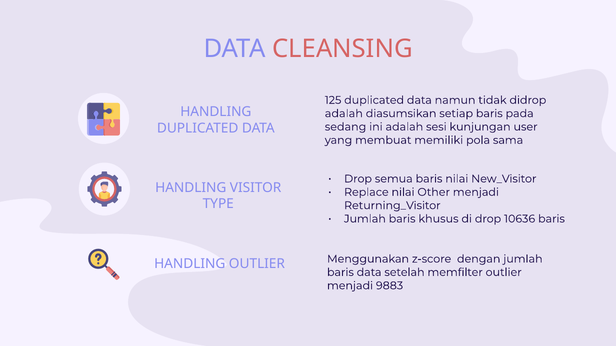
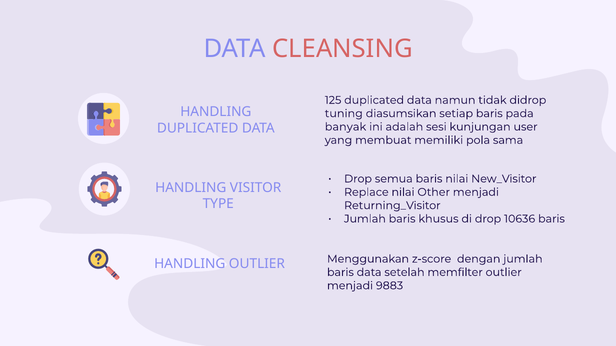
adalah at (344, 114): adalah -> tuning
sedang: sedang -> banyak
